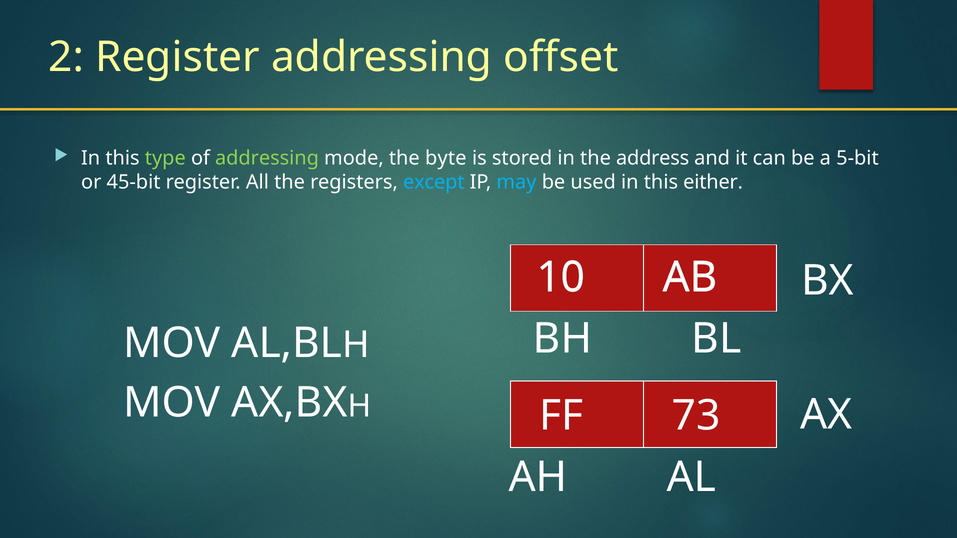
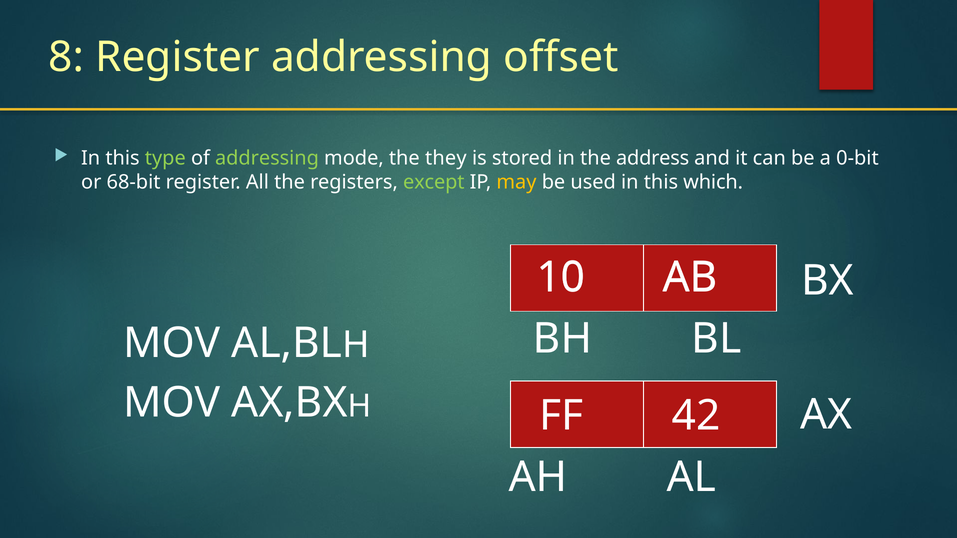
2: 2 -> 8
byte: byte -> they
5-bit: 5-bit -> 0-bit
45-bit: 45-bit -> 68-bit
except colour: light blue -> light green
may colour: light blue -> yellow
either: either -> which
73: 73 -> 42
